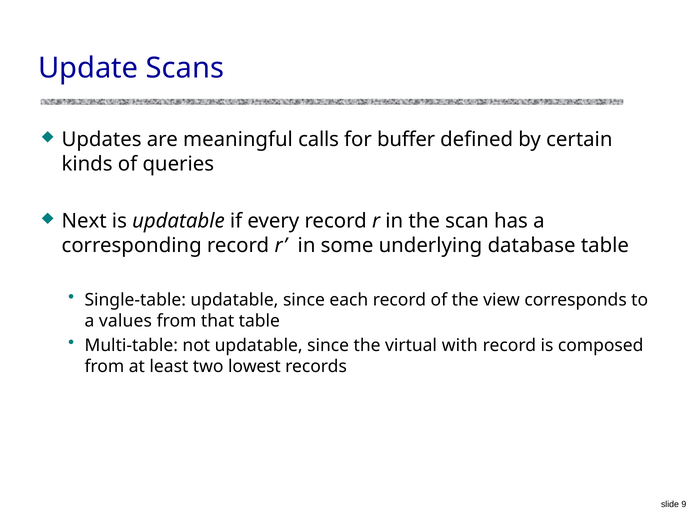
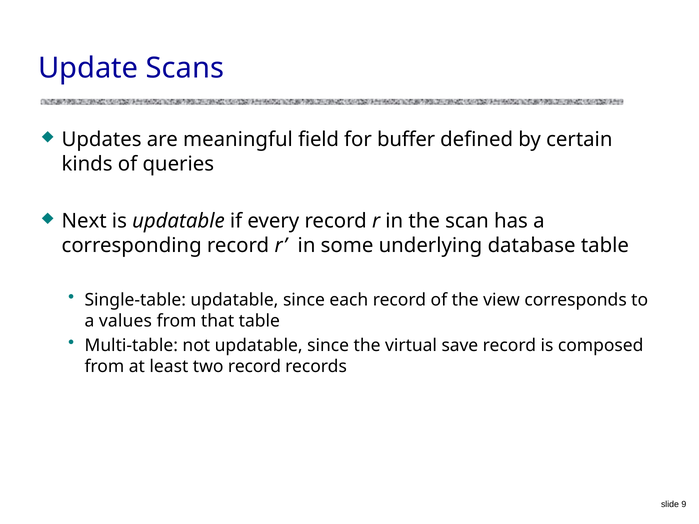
calls: calls -> field
with: with -> save
two lowest: lowest -> record
